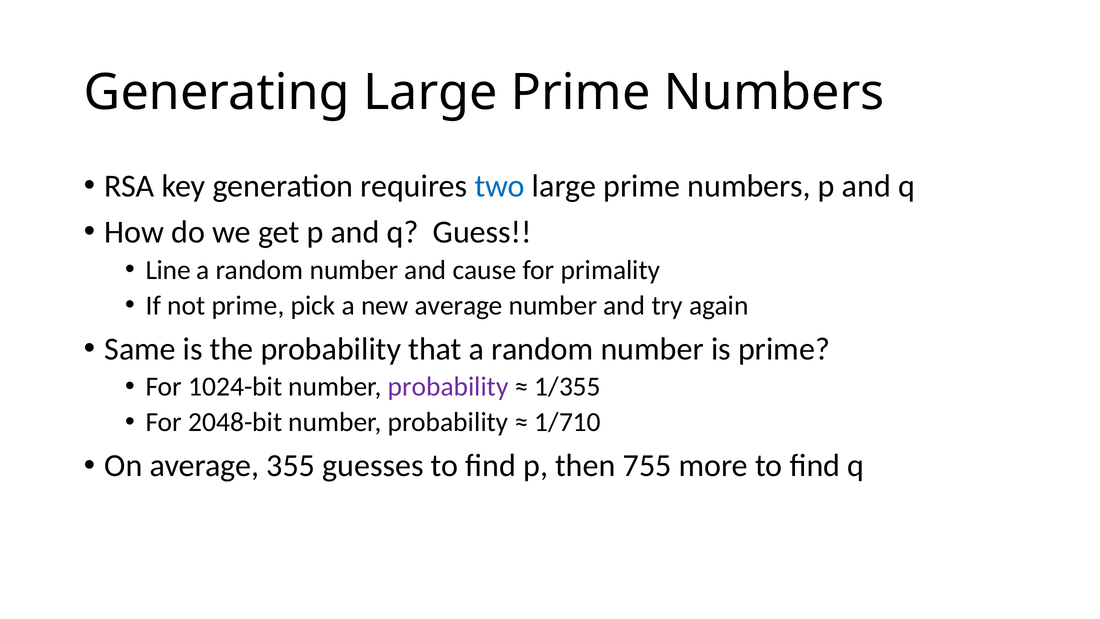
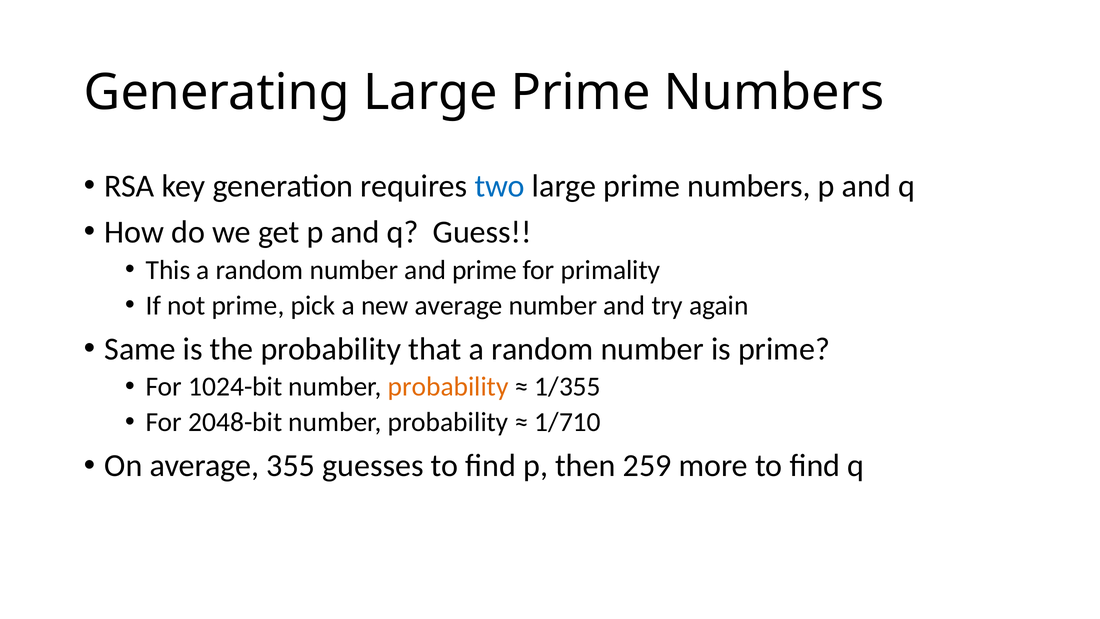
Line: Line -> This
and cause: cause -> prime
probability at (448, 387) colour: purple -> orange
755: 755 -> 259
